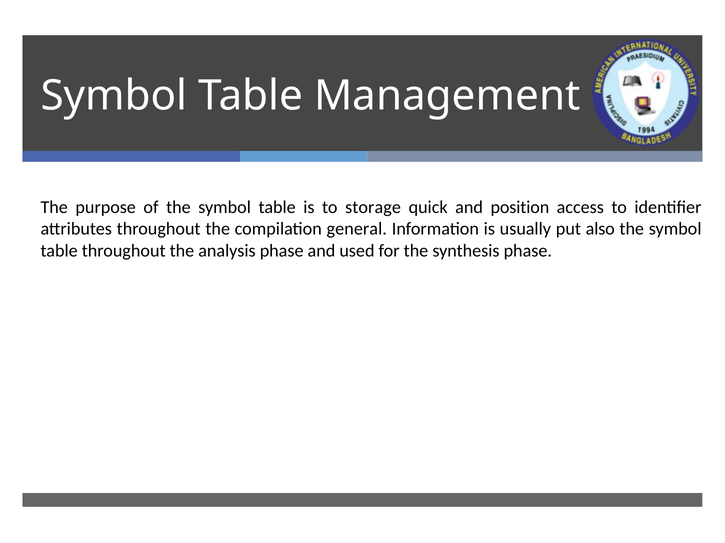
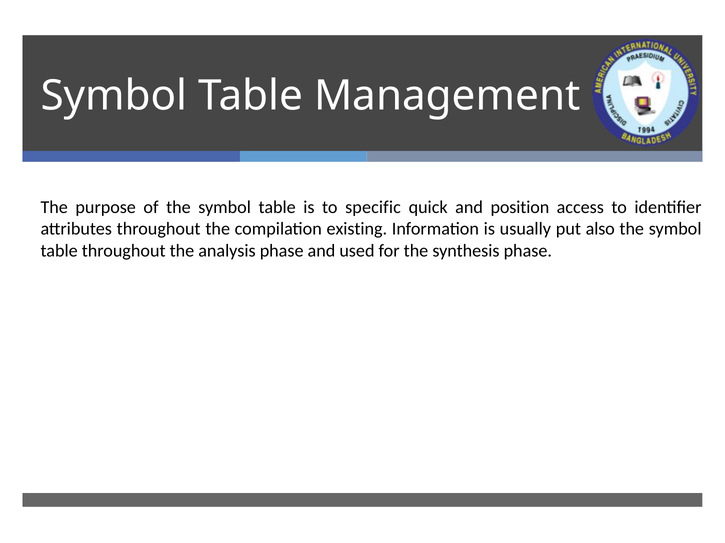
storage: storage -> specific
general: general -> existing
